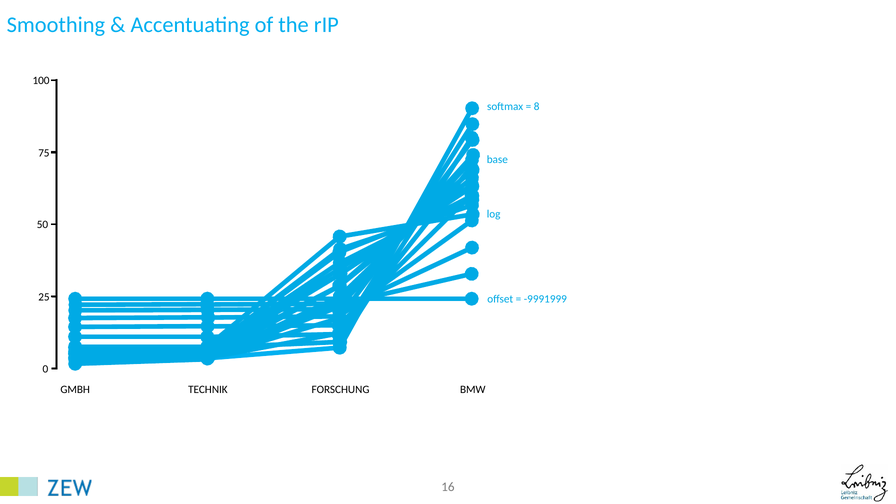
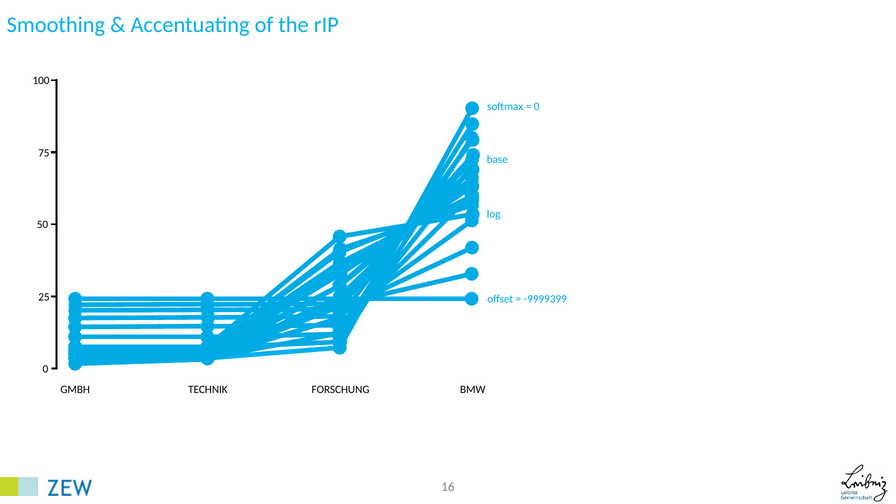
8 at (537, 107): 8 -> 0
-9991999: -9991999 -> -9999399
